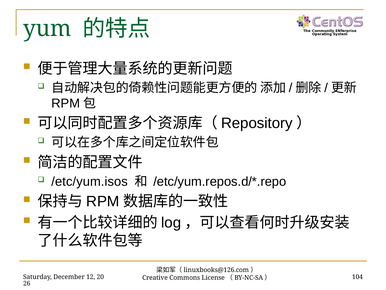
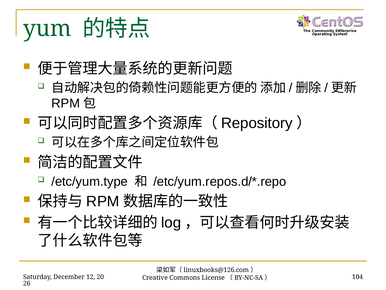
/etc/yum.isos: /etc/yum.isos -> /etc/yum.type
